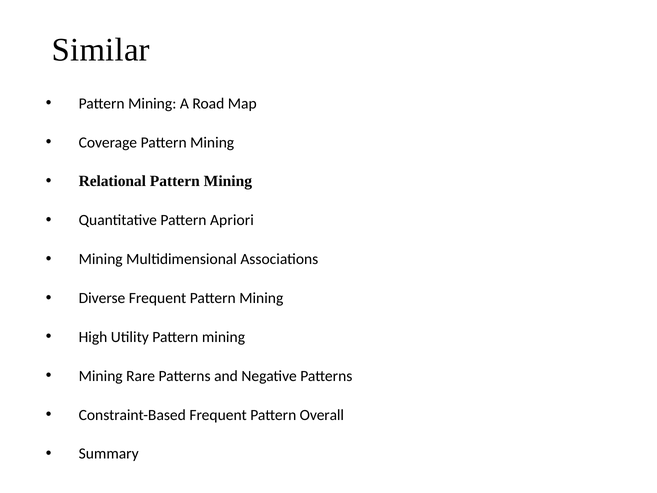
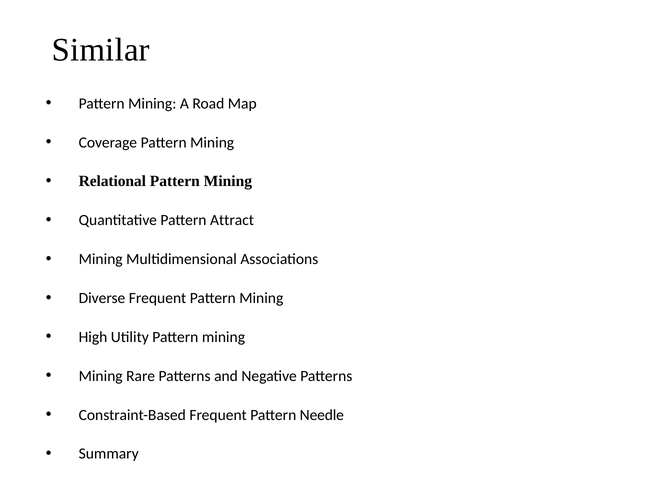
Apriori: Apriori -> Attract
Overall: Overall -> Needle
